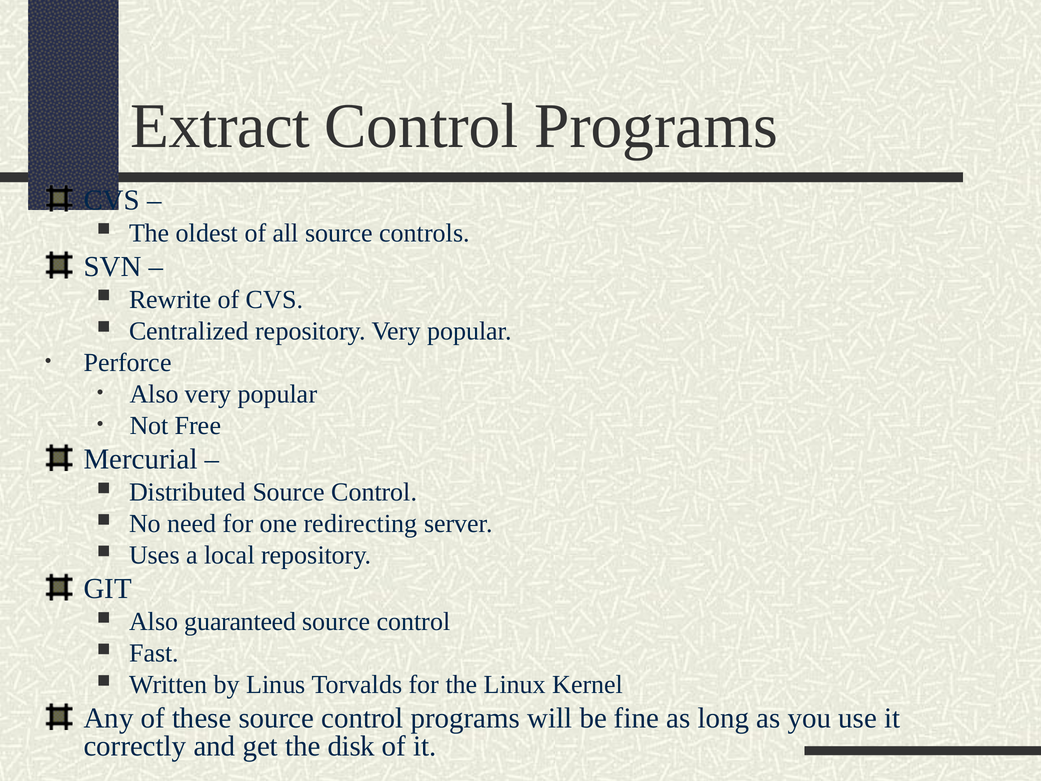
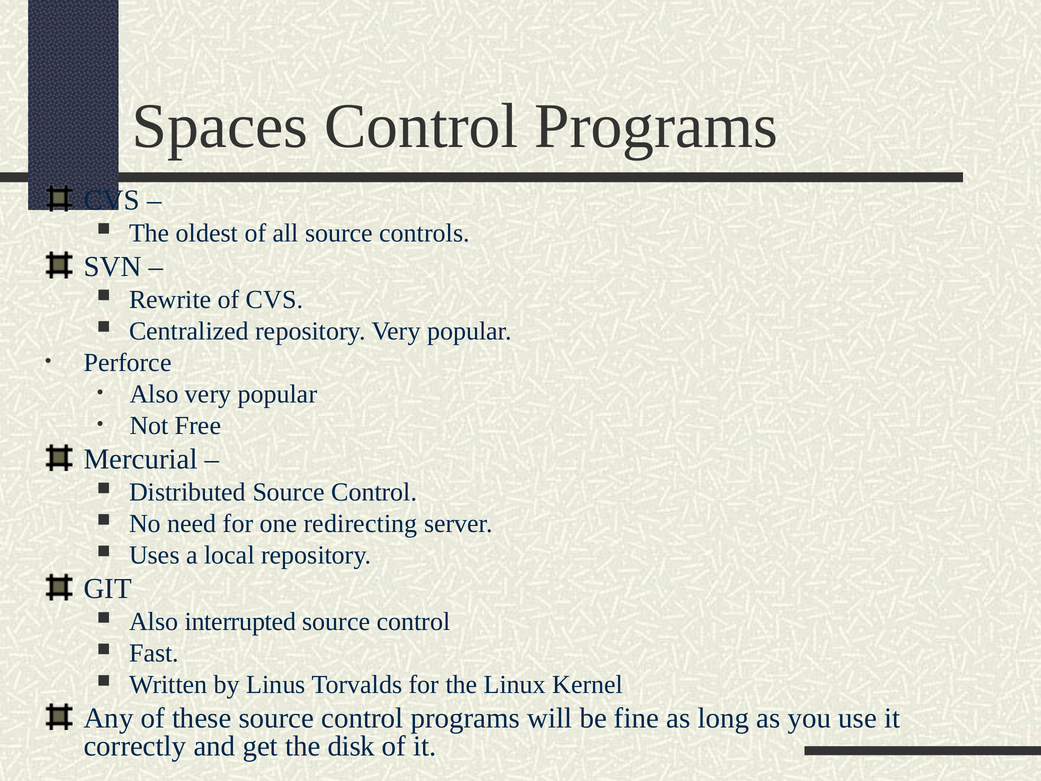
Extract: Extract -> Spaces
guaranteed: guaranteed -> interrupted
